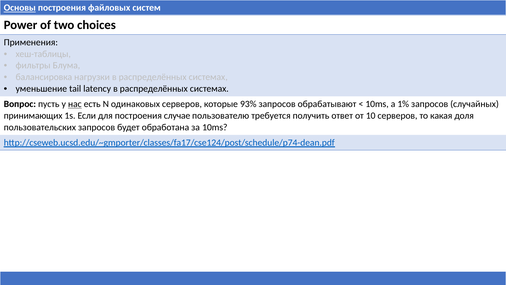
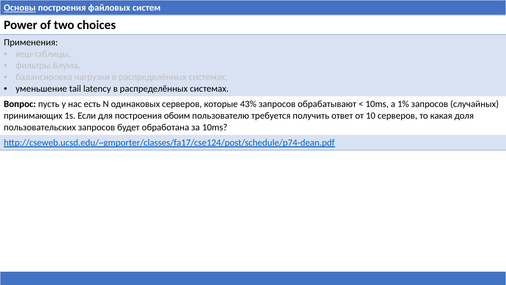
нас underline: present -> none
93%: 93% -> 43%
случае: случае -> обоим
